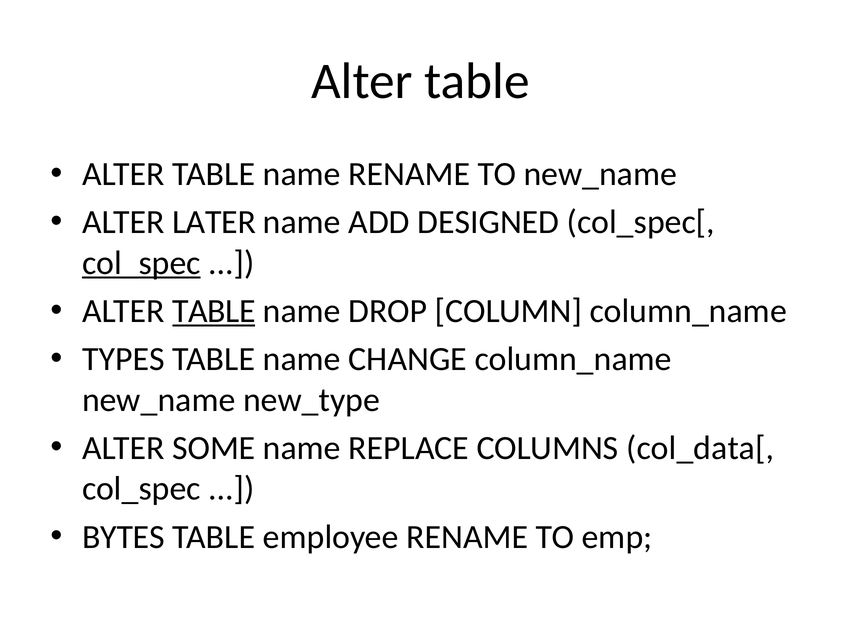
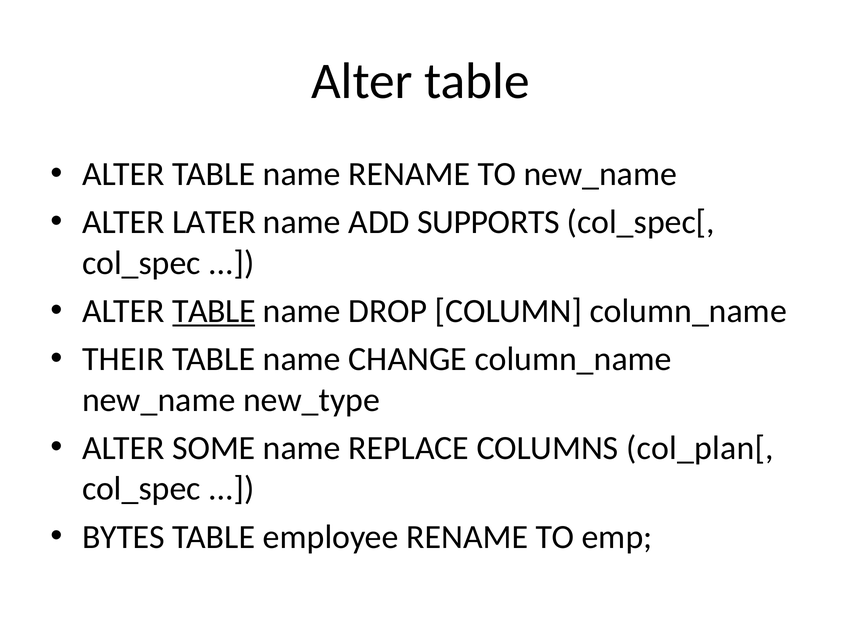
DESIGNED: DESIGNED -> SUPPORTS
col_spec at (141, 263) underline: present -> none
TYPES: TYPES -> THEIR
col_data[: col_data[ -> col_plan[
